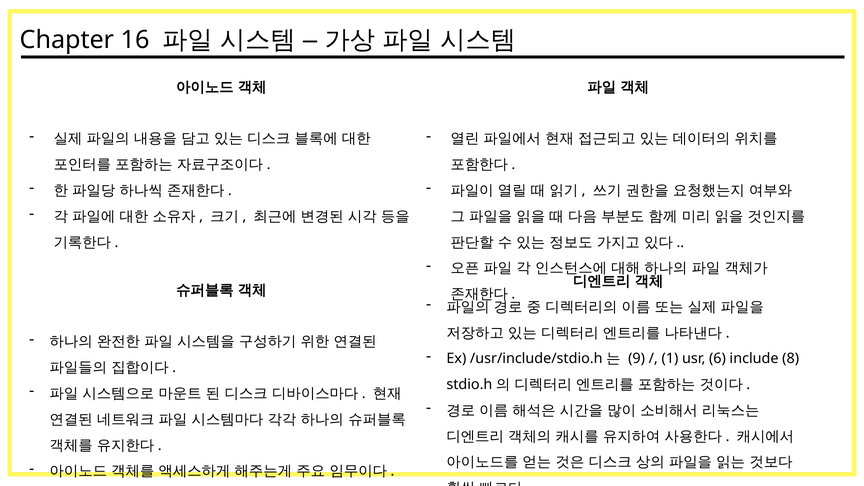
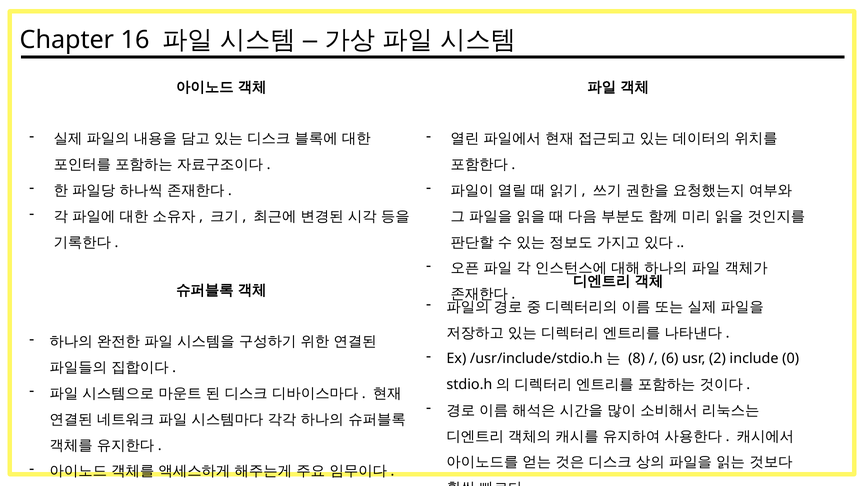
9: 9 -> 8
1: 1 -> 6
6: 6 -> 2
8: 8 -> 0
